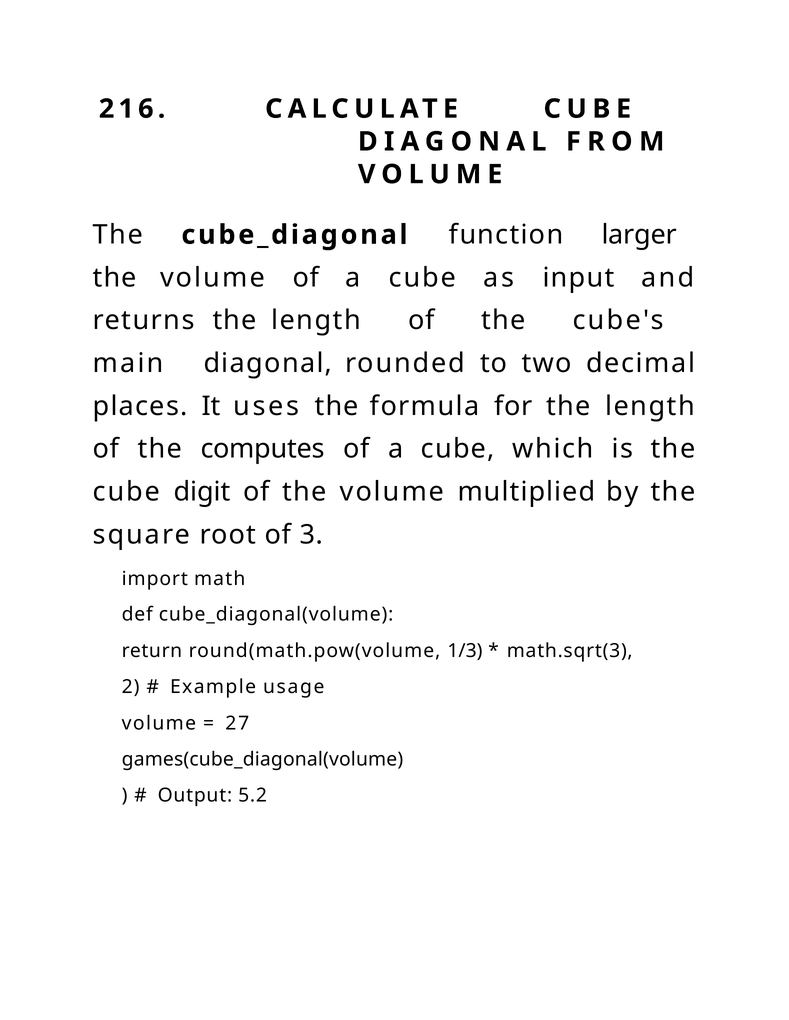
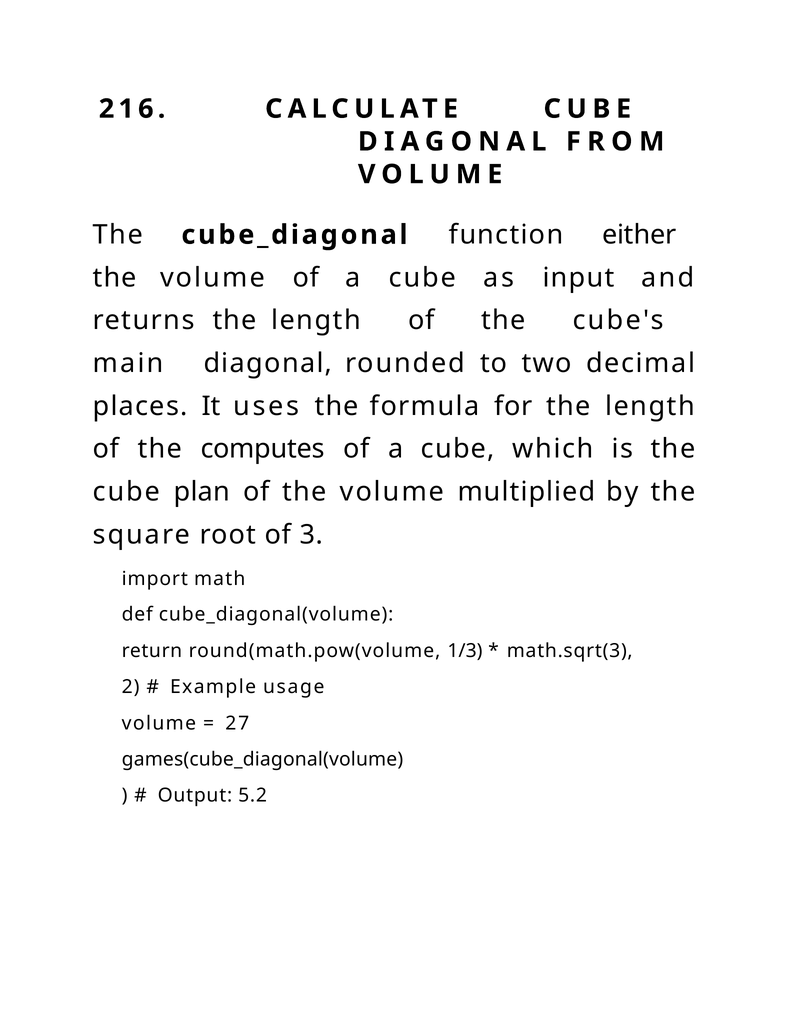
larger: larger -> either
digit: digit -> plan
